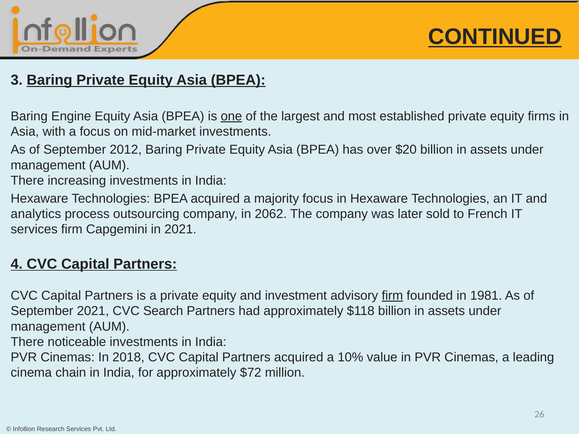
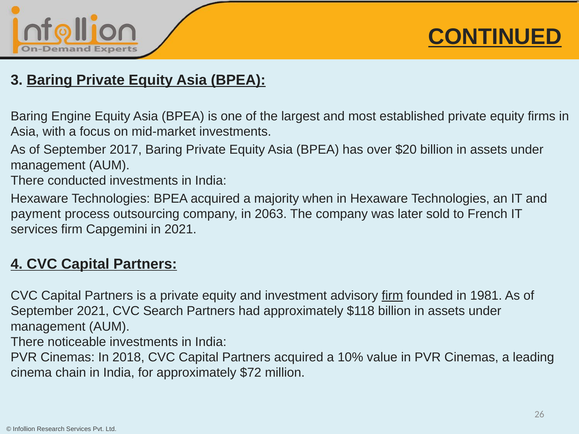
one underline: present -> none
2012: 2012 -> 2017
increasing: increasing -> conducted
majority focus: focus -> when
analytics: analytics -> payment
2062: 2062 -> 2063
